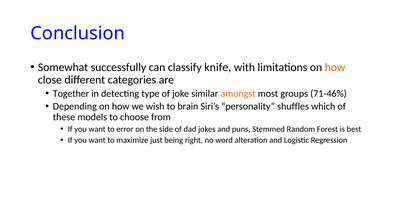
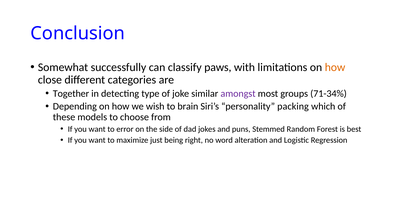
knife: knife -> paws
amongst colour: orange -> purple
71-46%: 71-46% -> 71-34%
shuffles: shuffles -> packing
